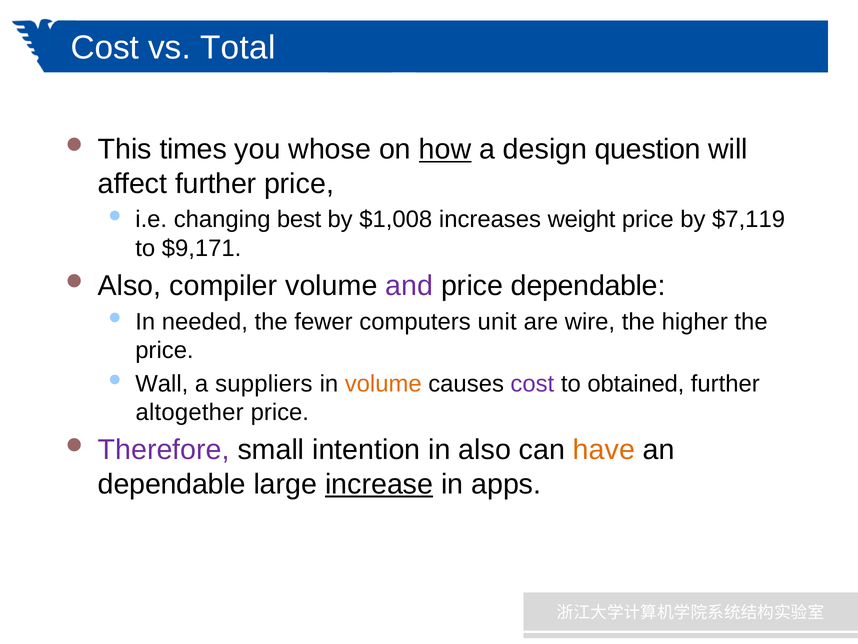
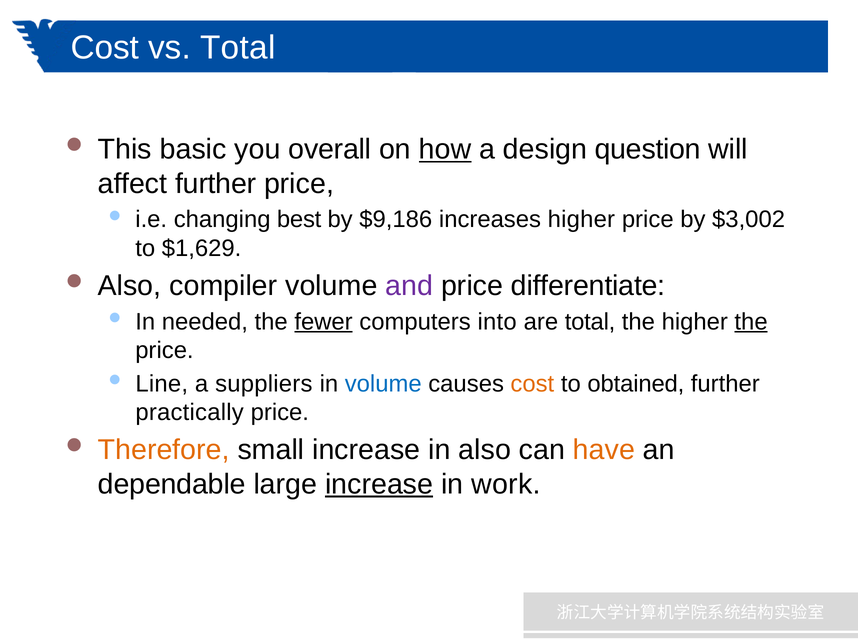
times: times -> basic
whose: whose -> overall
$1,008: $1,008 -> $9,186
increases weight: weight -> higher
$7,119: $7,119 -> $3,002
$9,171: $9,171 -> $1,629
price dependable: dependable -> differentiate
fewer underline: none -> present
unit: unit -> into
are wire: wire -> total
the at (751, 321) underline: none -> present
Wall: Wall -> Line
volume at (383, 383) colour: orange -> blue
cost at (532, 383) colour: purple -> orange
altogether: altogether -> practically
Therefore colour: purple -> orange
small intention: intention -> increase
apps: apps -> work
